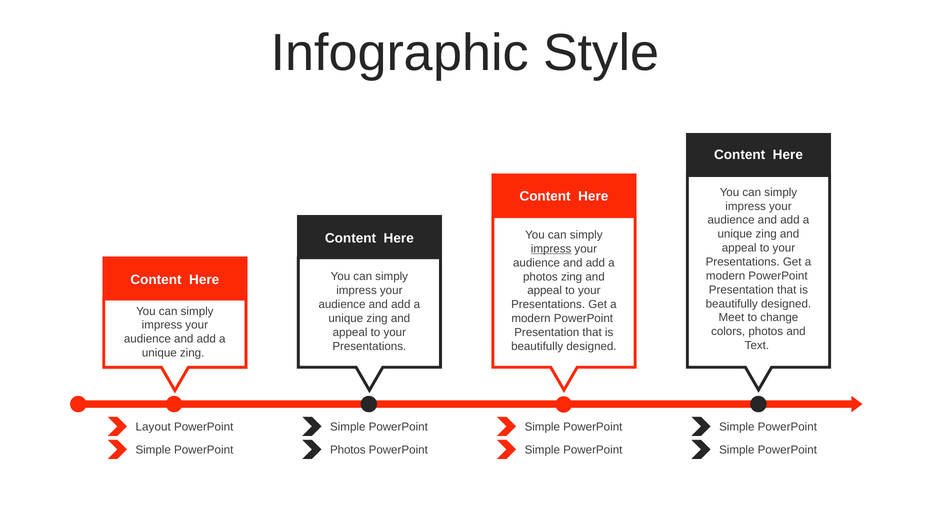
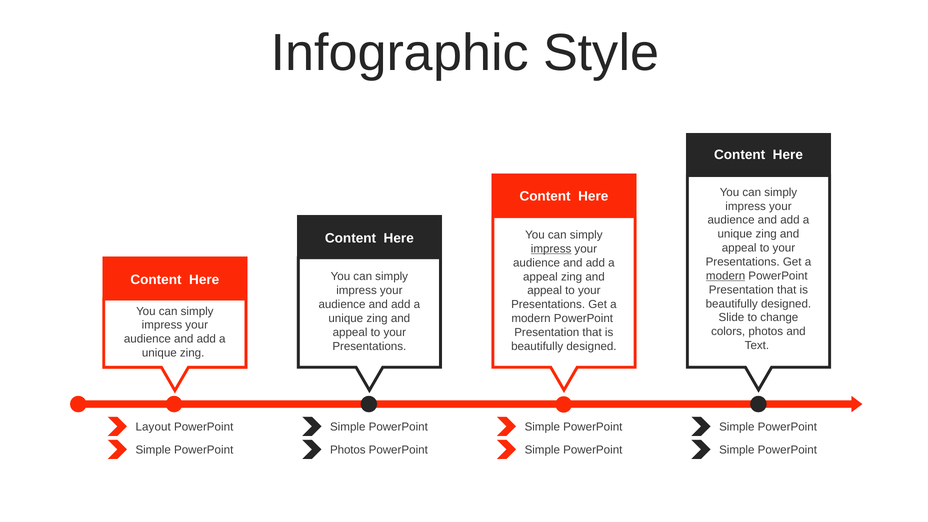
modern at (726, 276) underline: none -> present
photos at (540, 277): photos -> appeal
Meet: Meet -> Slide
